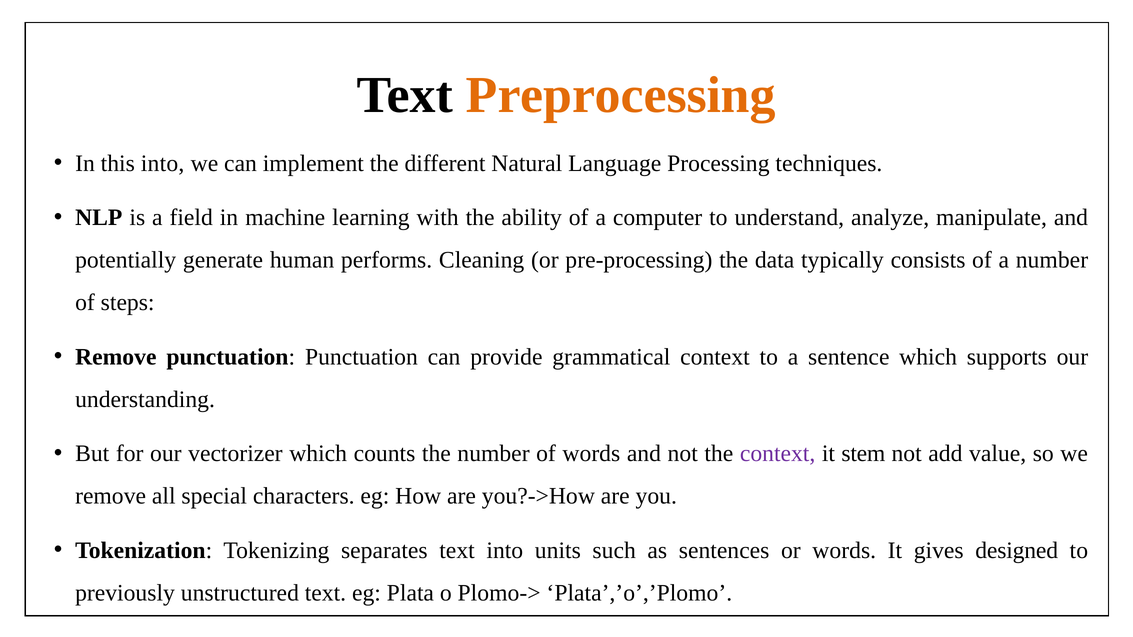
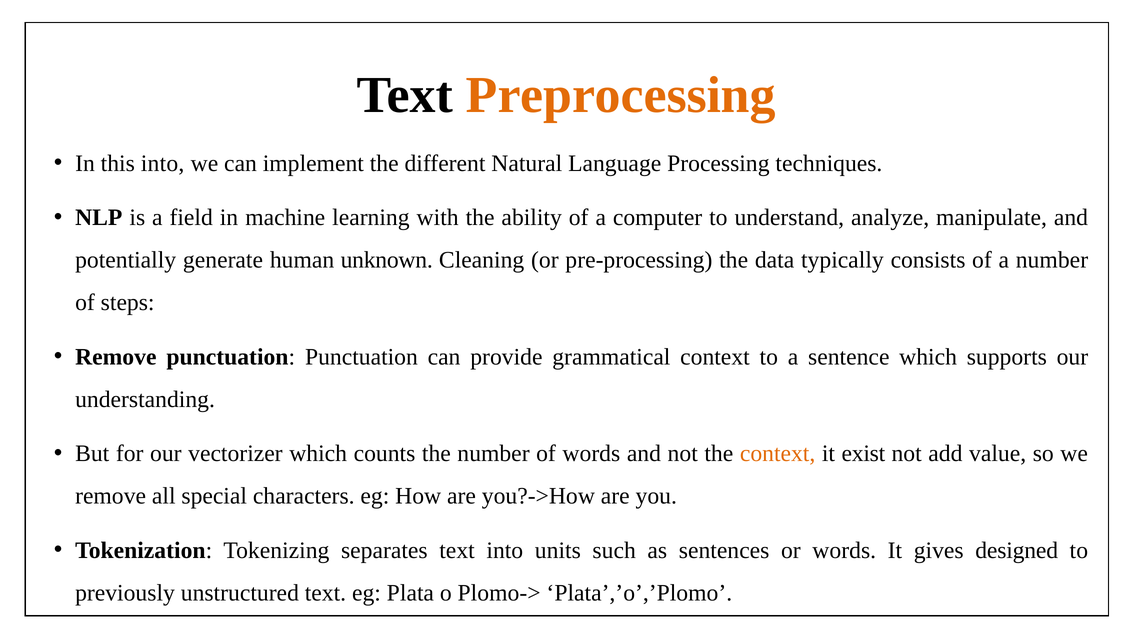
performs: performs -> unknown
context at (778, 454) colour: purple -> orange
stem: stem -> exist
